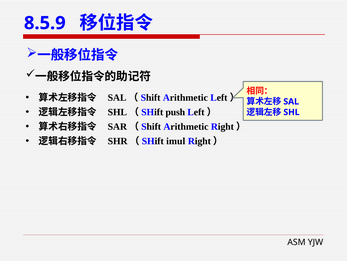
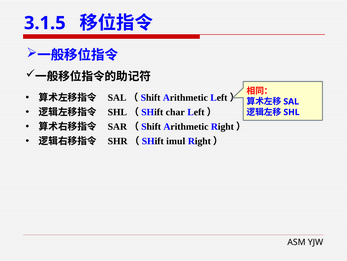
8.5.9: 8.5.9 -> 3.1.5
push: push -> char
